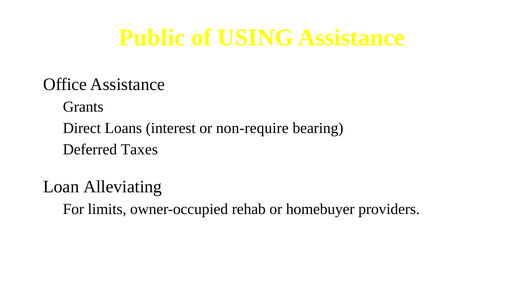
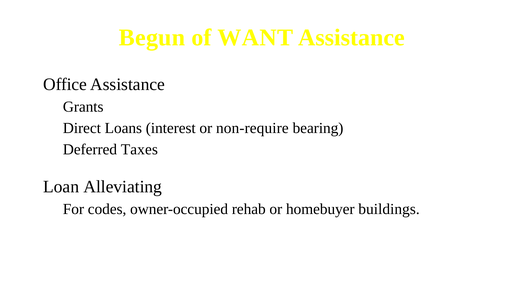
Public: Public -> Begun
USING: USING -> WANT
limits: limits -> codes
providers: providers -> buildings
